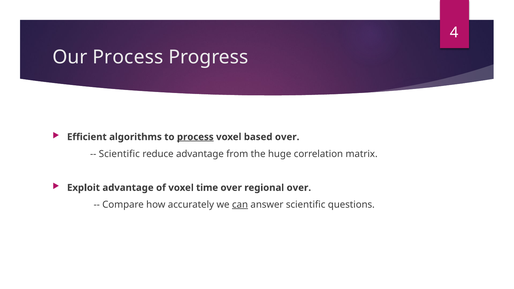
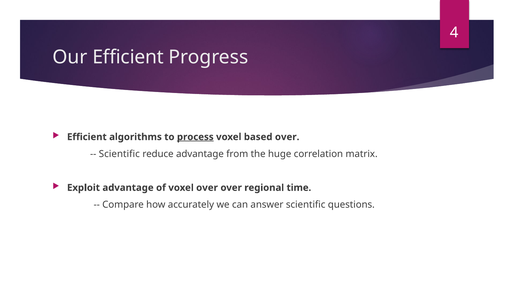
Our Process: Process -> Efficient
voxel time: time -> over
regional over: over -> time
can underline: present -> none
